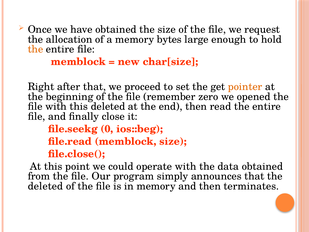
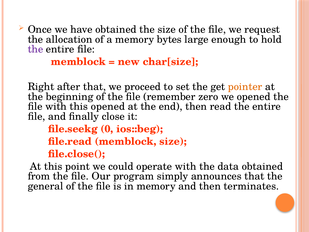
the at (35, 49) colour: orange -> purple
this deleted: deleted -> opened
deleted at (45, 186): deleted -> general
